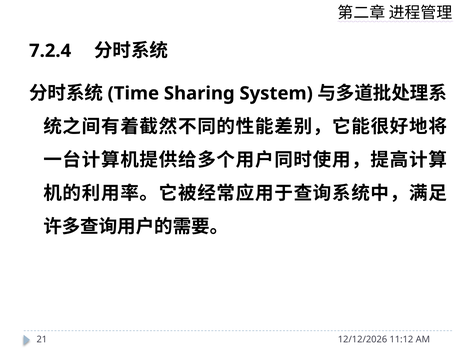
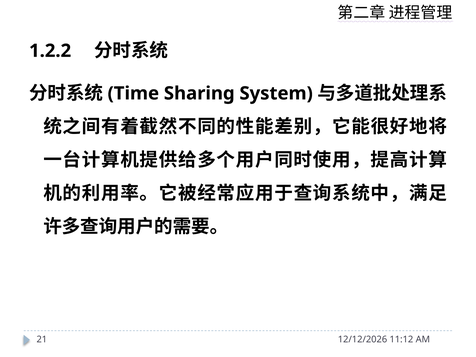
7.2.4: 7.2.4 -> 1.2.2
